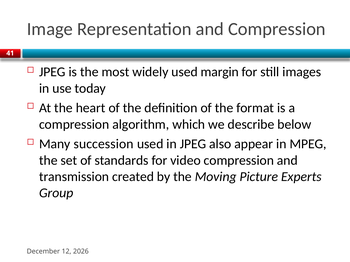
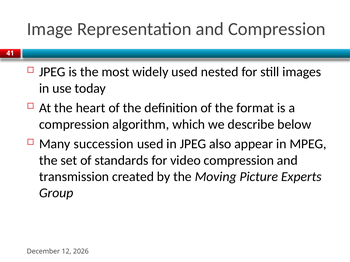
margin: margin -> nested
